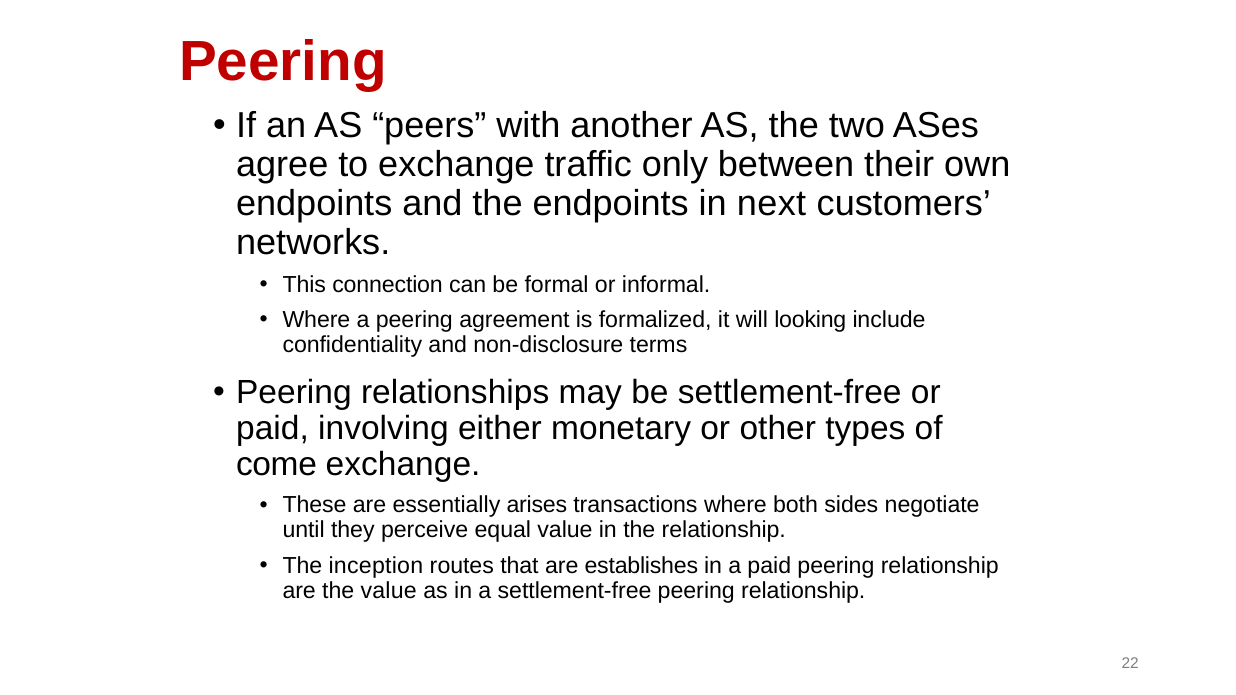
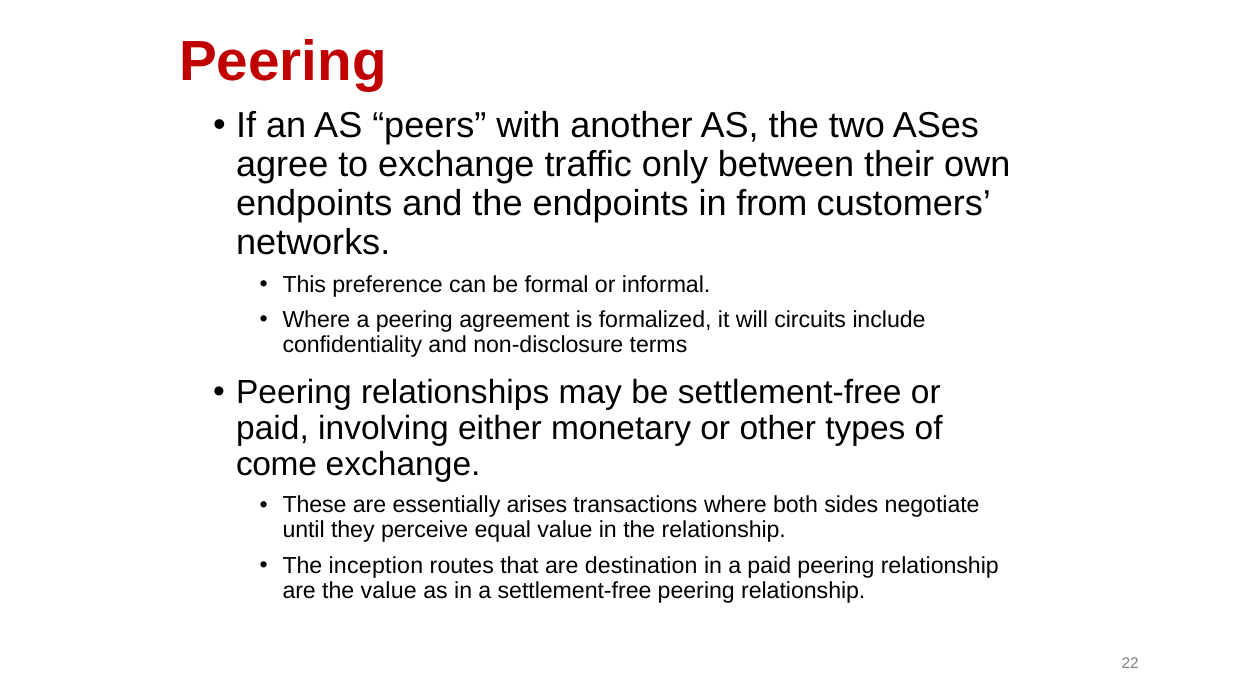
next: next -> from
connection: connection -> preference
looking: looking -> circuits
establishes: establishes -> destination
